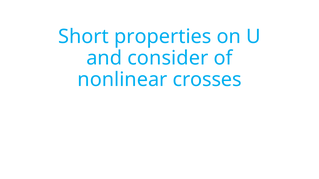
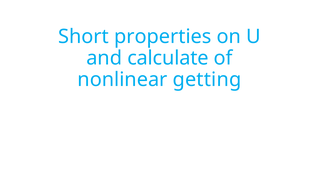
consider: consider -> calculate
crosses: crosses -> getting
